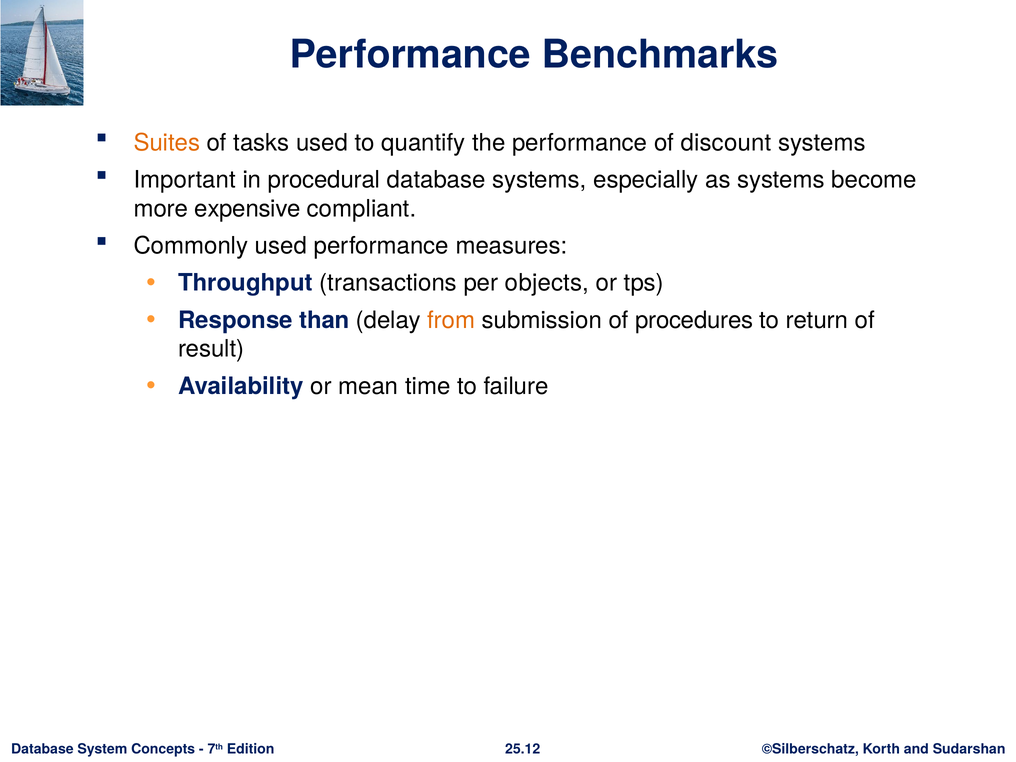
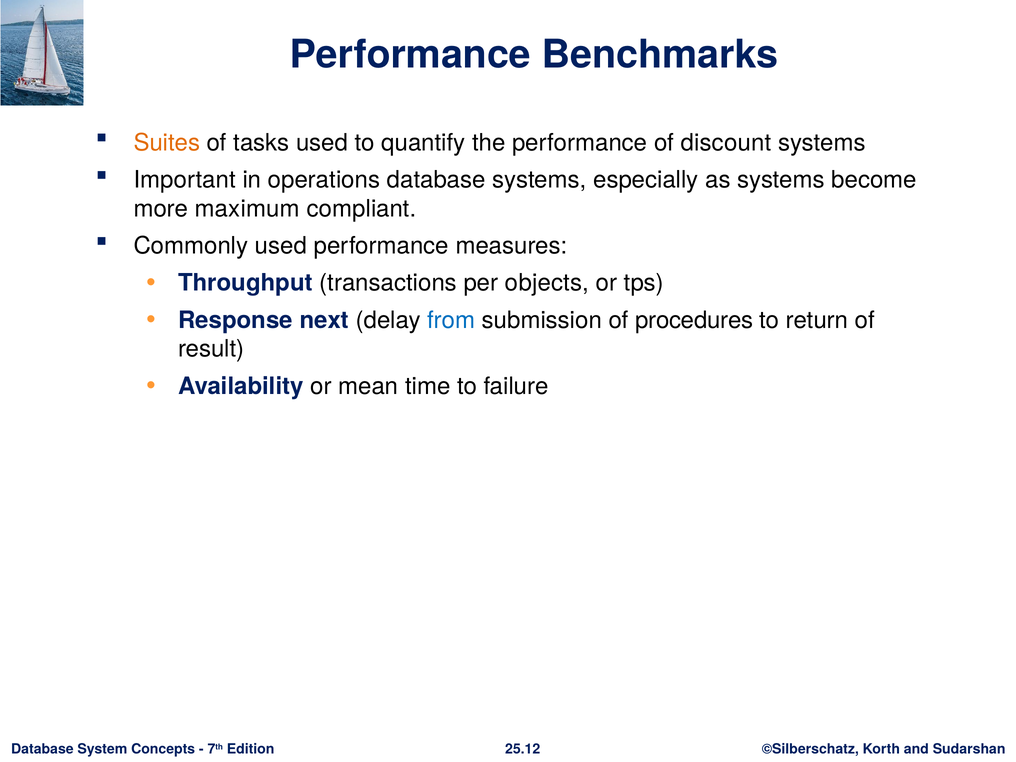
procedural: procedural -> operations
expensive: expensive -> maximum
than: than -> next
from colour: orange -> blue
